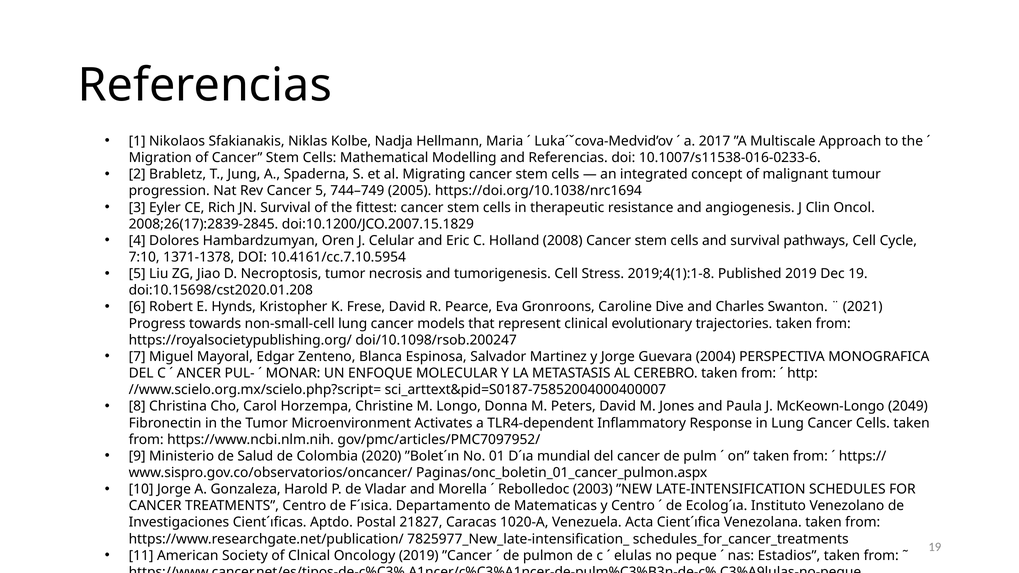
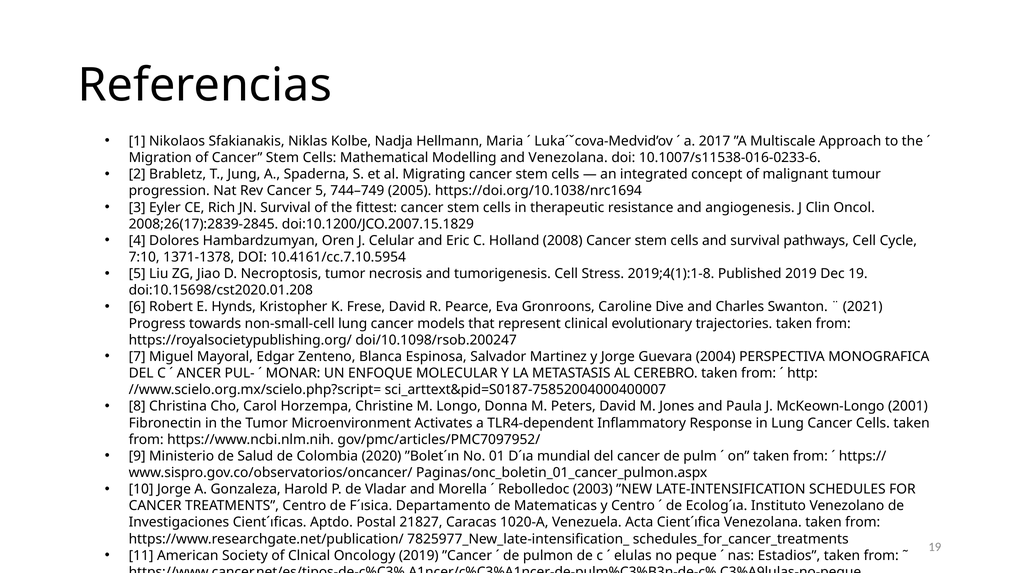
and Referencias: Referencias -> Venezolana
2049: 2049 -> 2001
